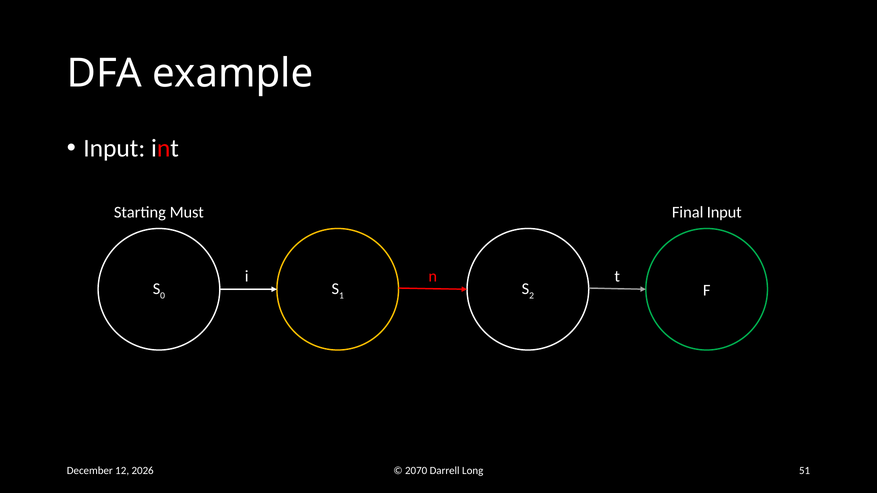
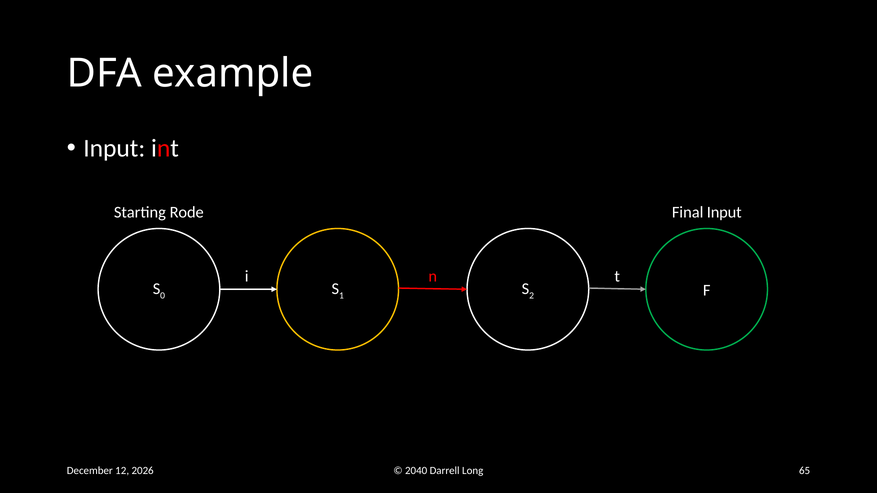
Must: Must -> Rode
2070: 2070 -> 2040
51: 51 -> 65
